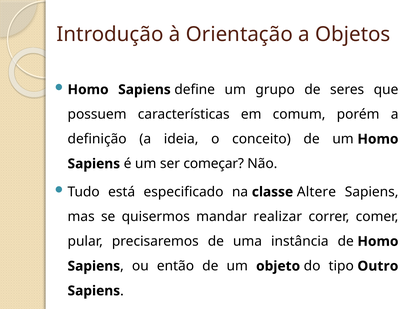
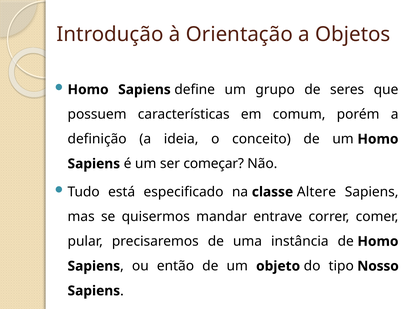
realizar: realizar -> entrave
Outro: Outro -> Nosso
